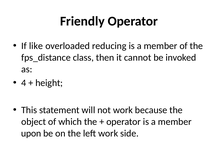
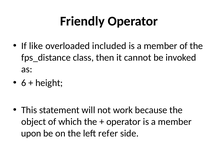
reducing: reducing -> included
4: 4 -> 6
left work: work -> refer
